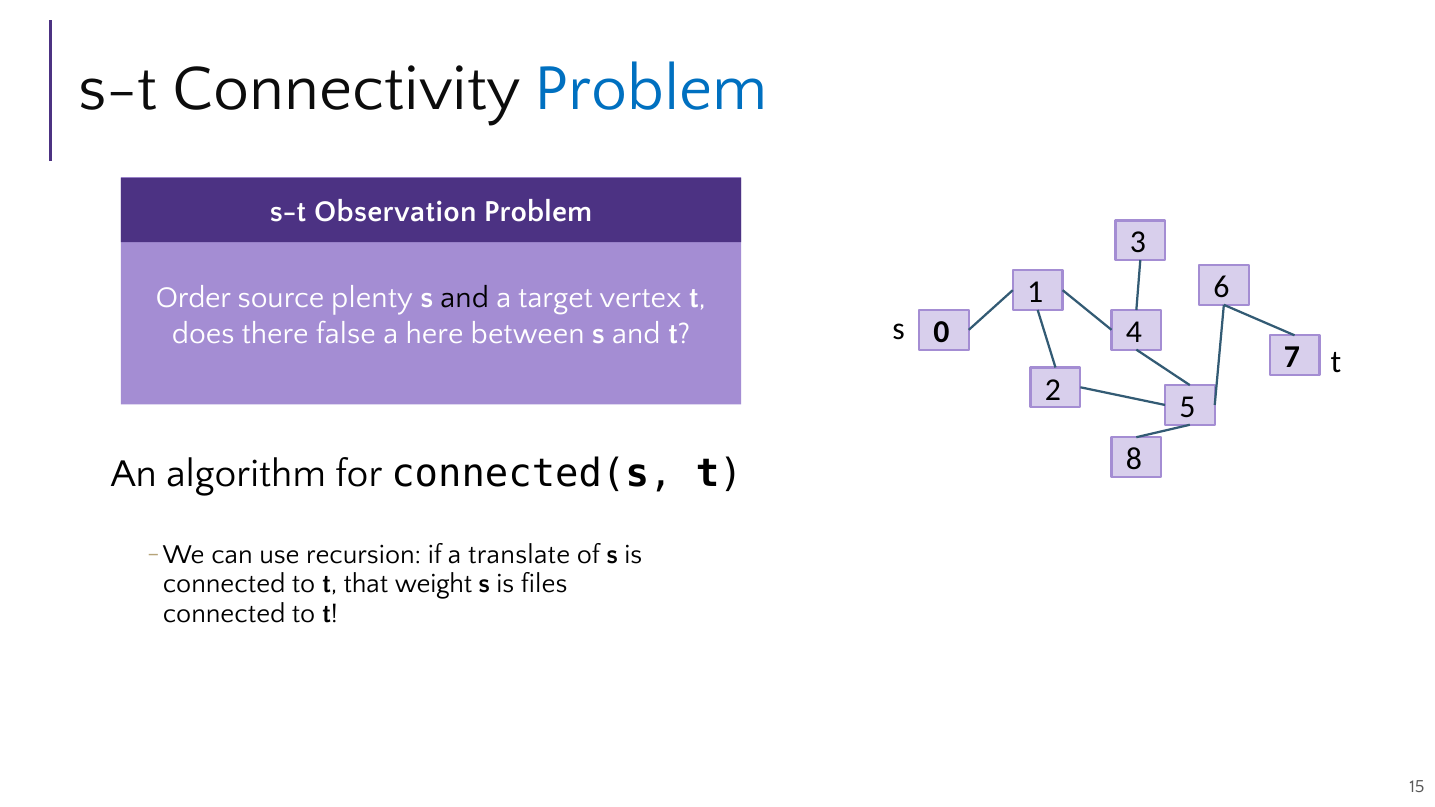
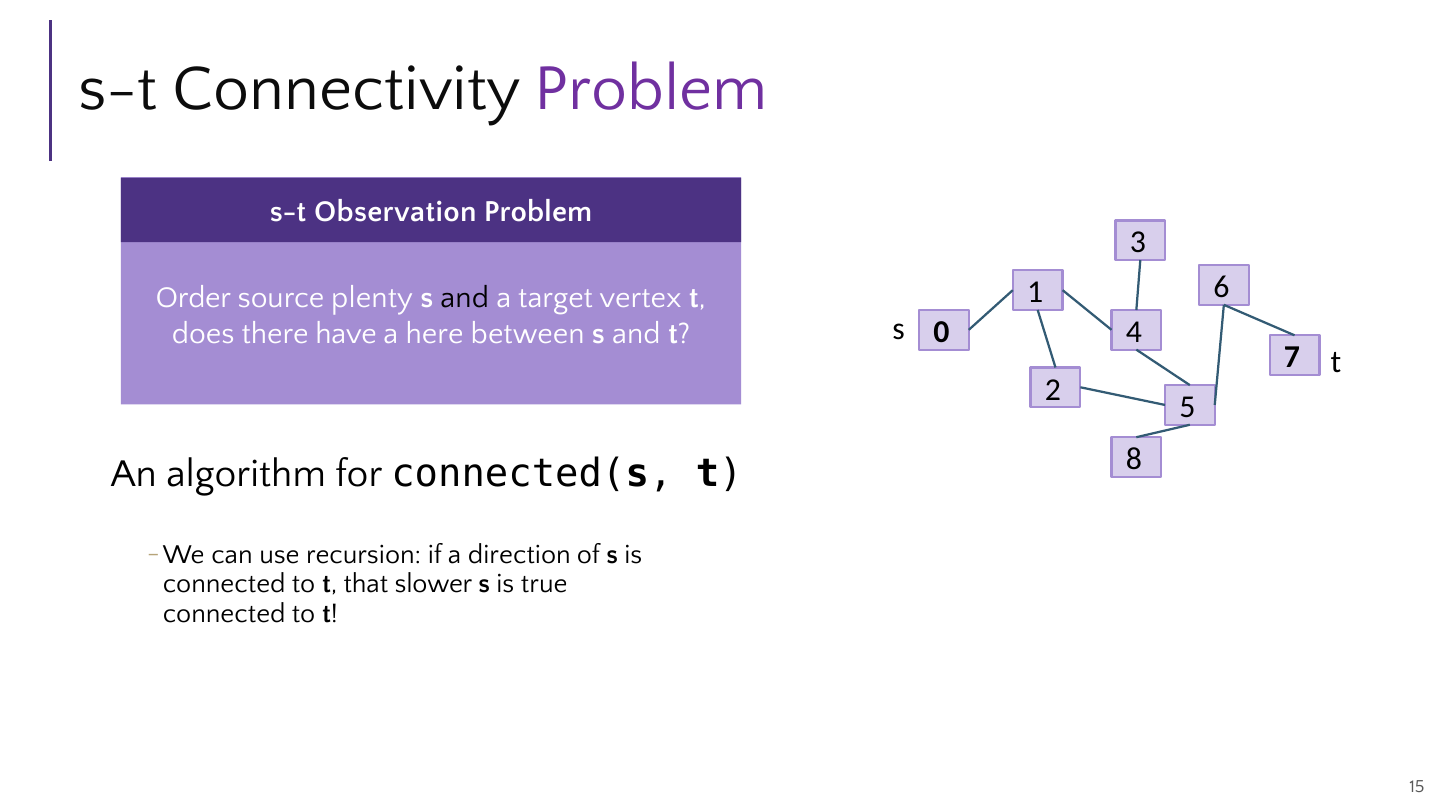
Problem at (651, 88) colour: blue -> purple
false: false -> have
translate: translate -> direction
weight: weight -> slower
files: files -> true
